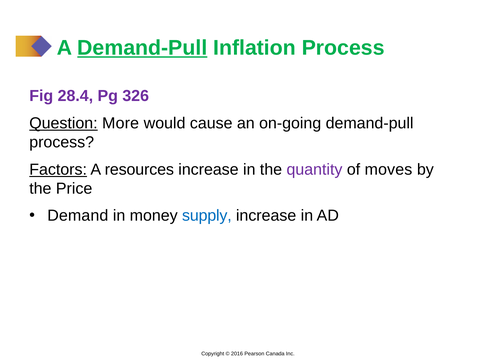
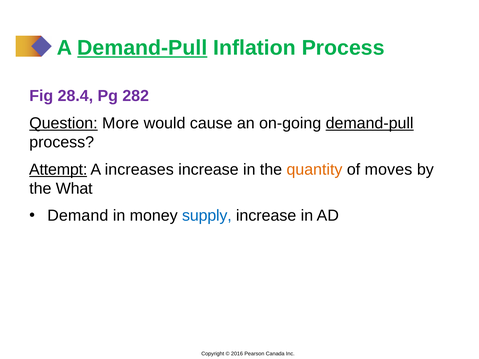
326: 326 -> 282
demand-pull at (370, 123) underline: none -> present
Factors: Factors -> Attempt
resources: resources -> increases
quantity colour: purple -> orange
Price: Price -> What
